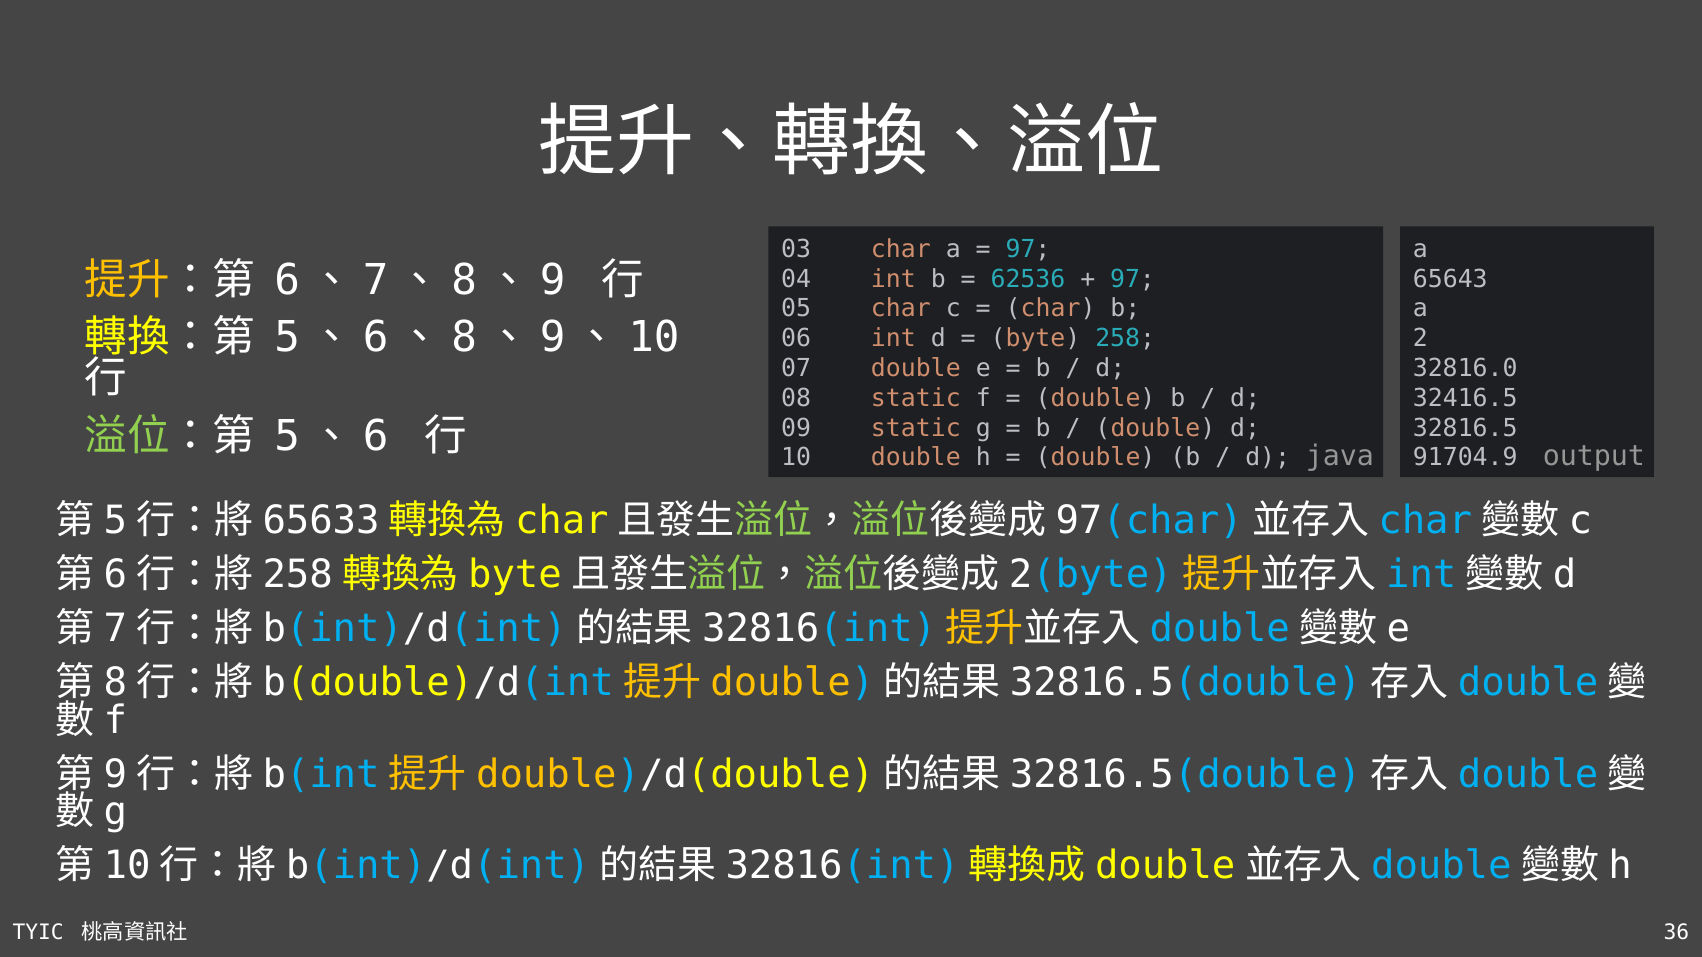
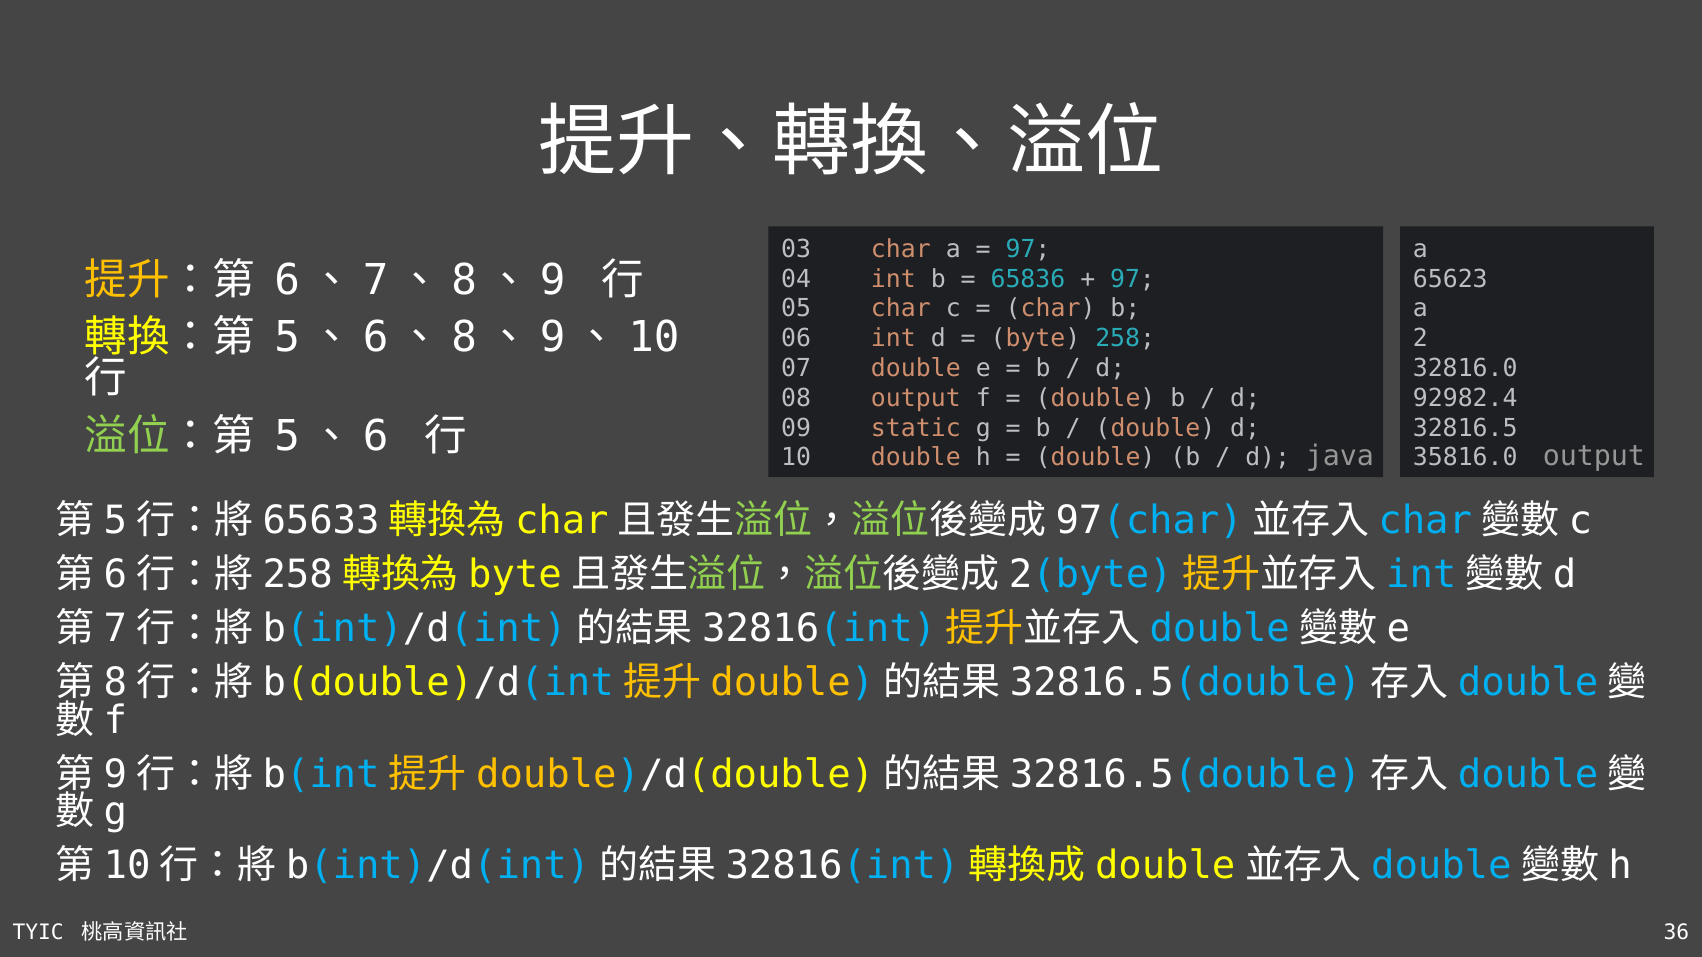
62536: 62536 -> 65836
65643: 65643 -> 65623
08 static: static -> output
32416.5: 32416.5 -> 92982.4
91704.9: 91704.9 -> 35816.0
